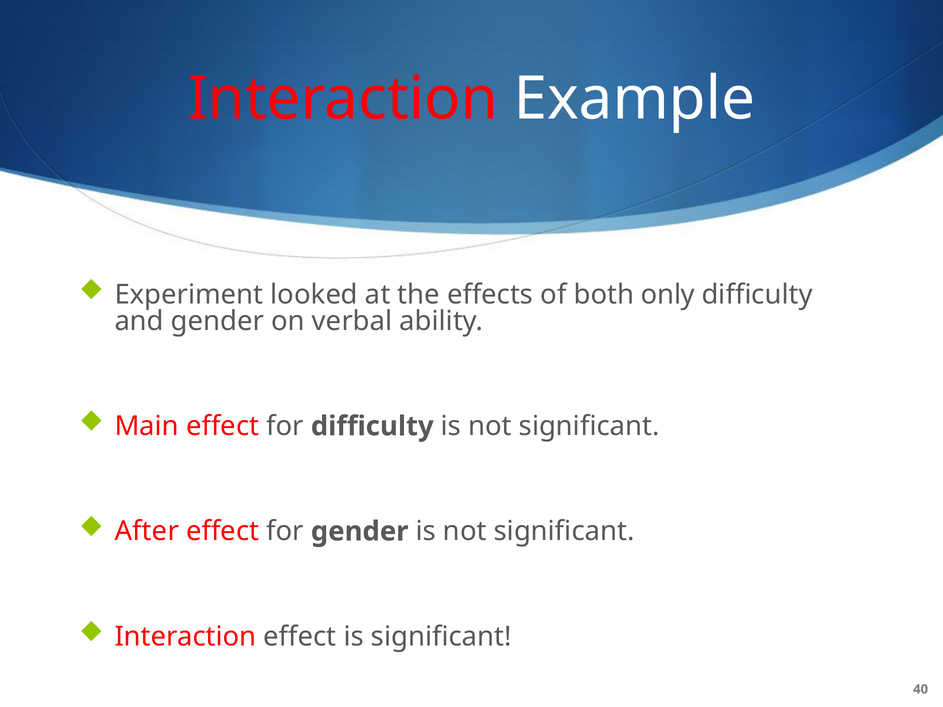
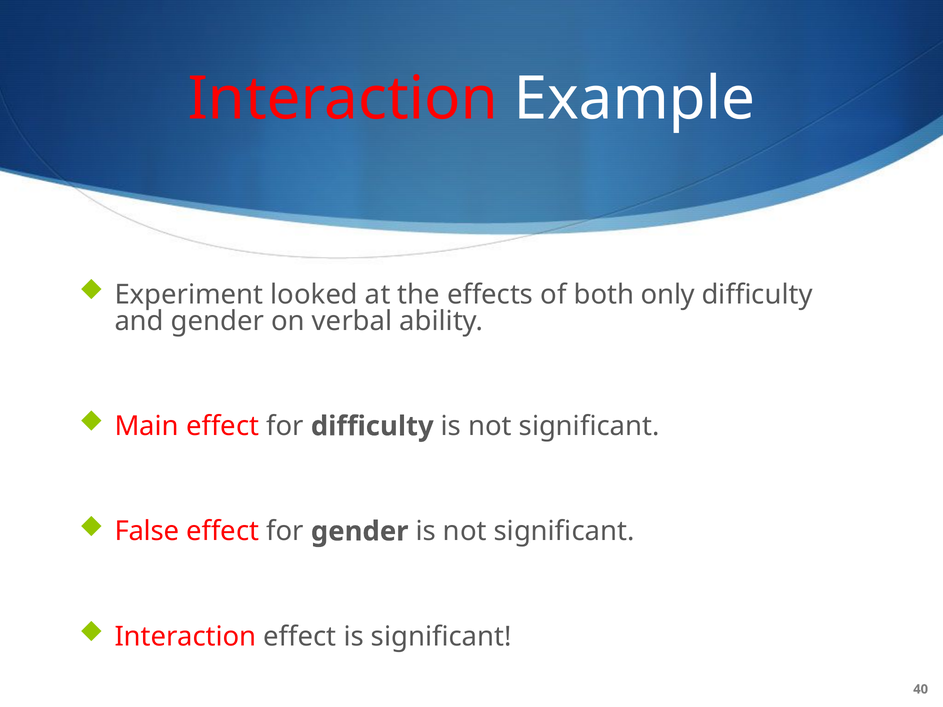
After: After -> False
